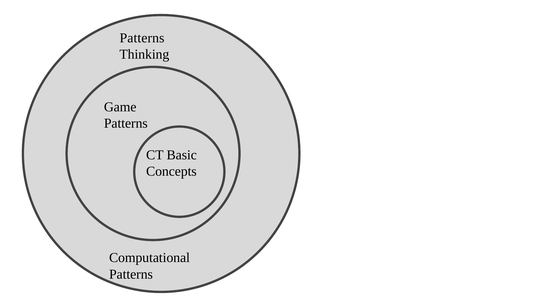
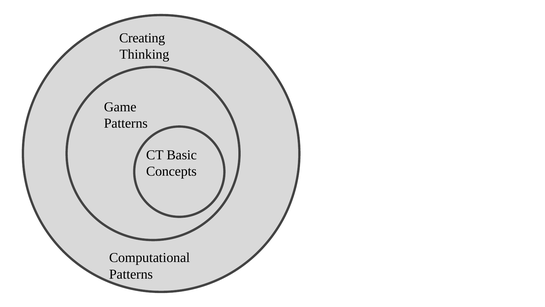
Patterns at (142, 38): Patterns -> Creating
